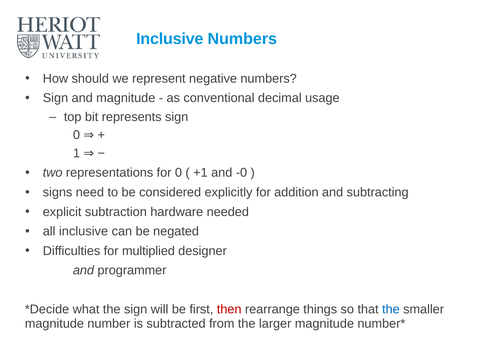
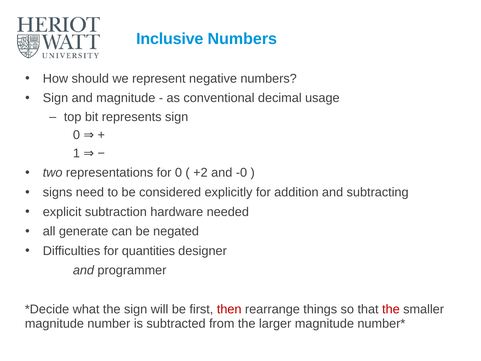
+1: +1 -> +2
all inclusive: inclusive -> generate
multiplied: multiplied -> quantities
the at (391, 309) colour: blue -> red
